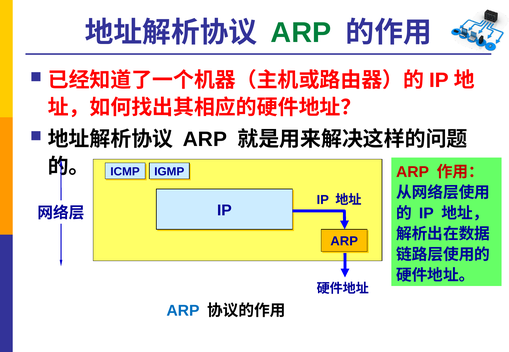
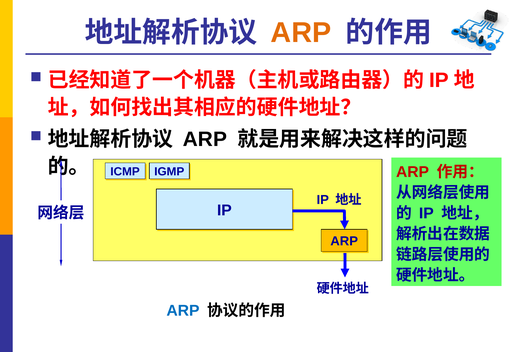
ARP at (301, 33) colour: green -> orange
